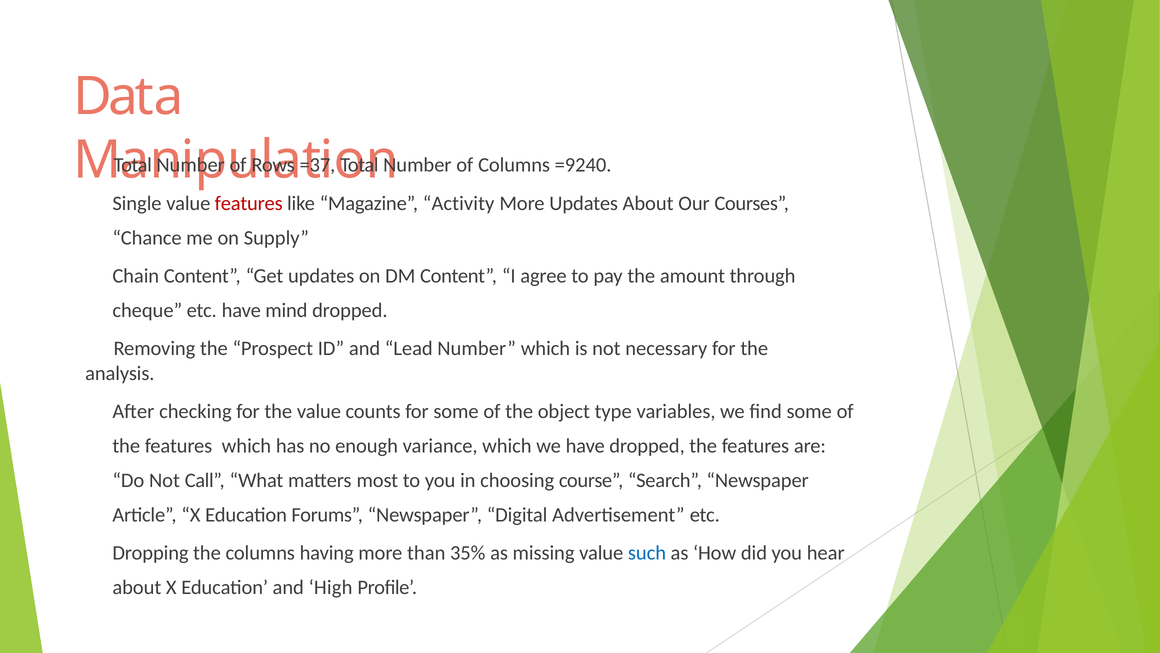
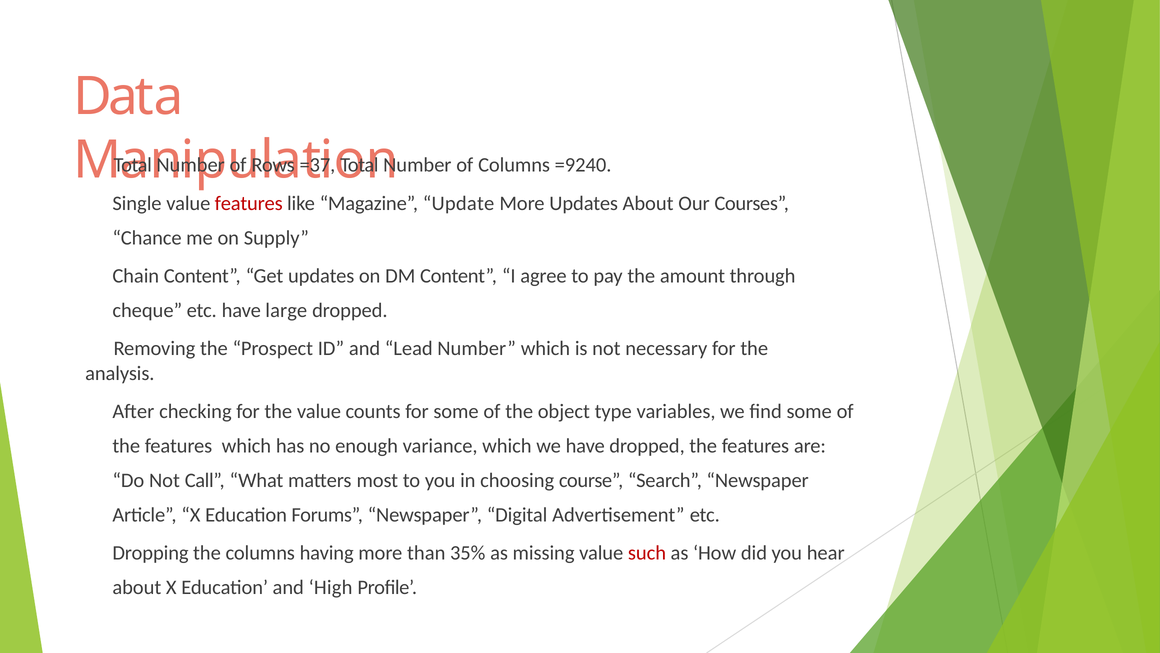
Activity: Activity -> Update
mind: mind -> large
such colour: blue -> red
